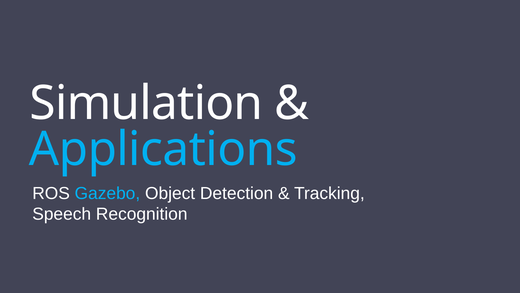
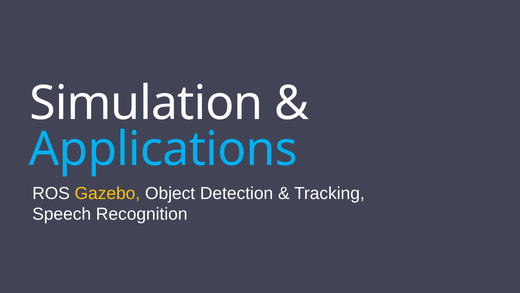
Gazebo colour: light blue -> yellow
